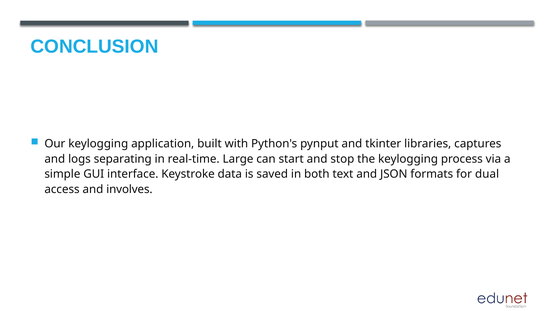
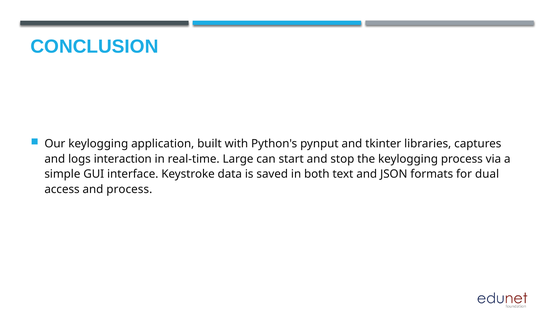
separating: separating -> interaction
and involves: involves -> process
